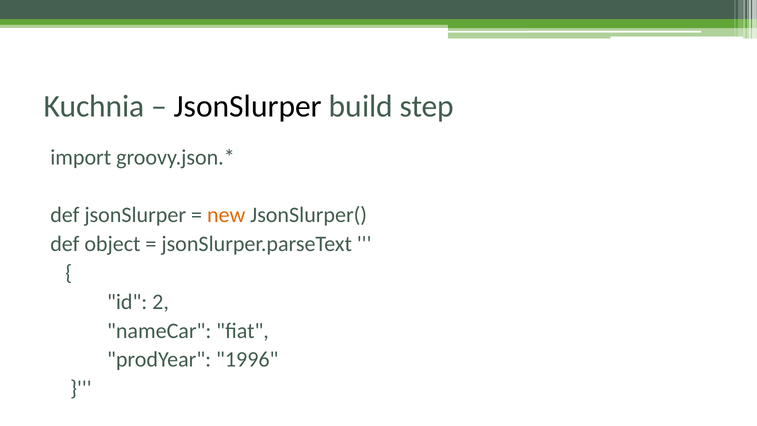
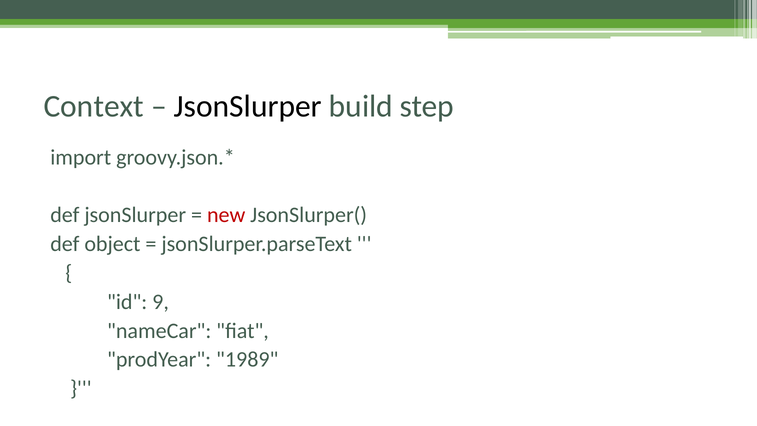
Kuchnia: Kuchnia -> Context
new colour: orange -> red
2: 2 -> 9
1996: 1996 -> 1989
